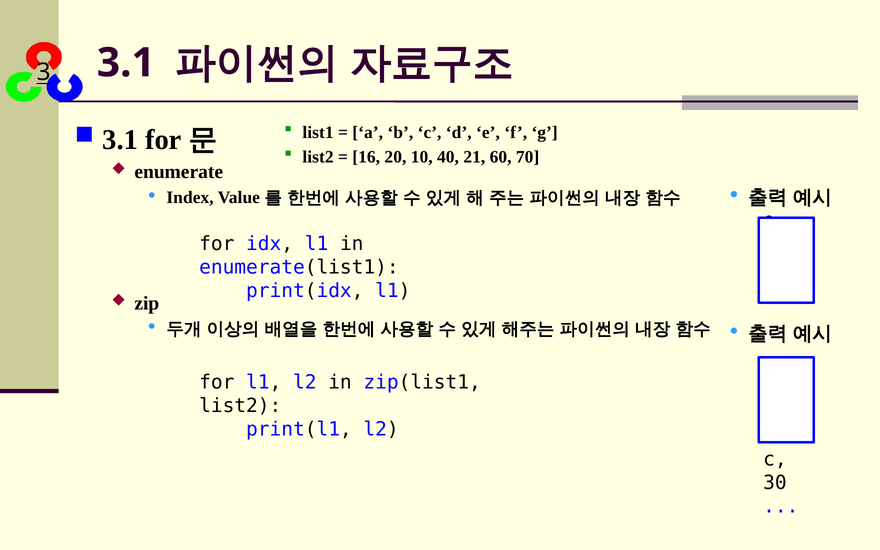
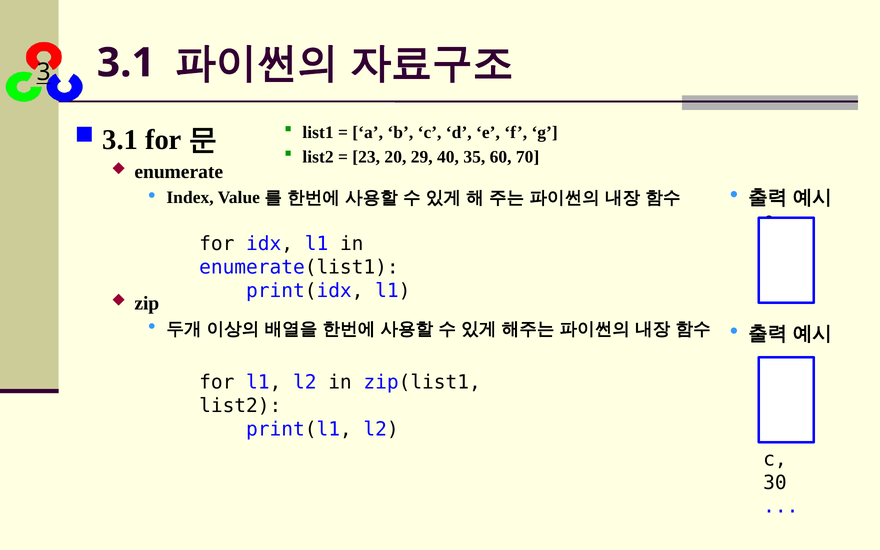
16: 16 -> 23
20 10: 10 -> 29
21: 21 -> 35
